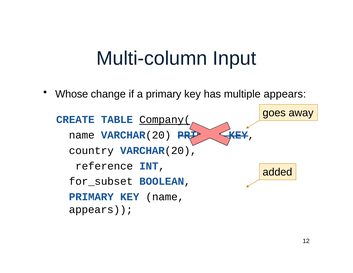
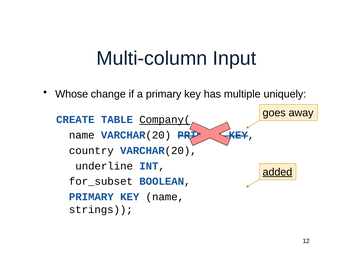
multiple appears: appears -> uniquely
reference: reference -> underline
added underline: none -> present
appears at (101, 209): appears -> strings
